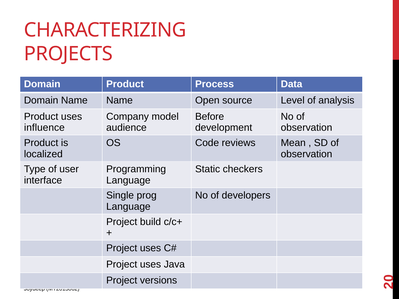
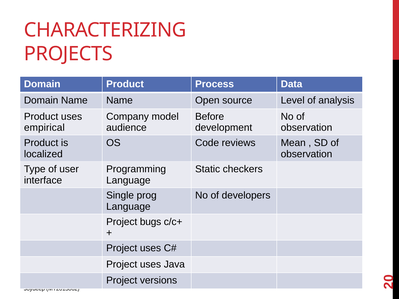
influence: influence -> empirical
build: build -> bugs
